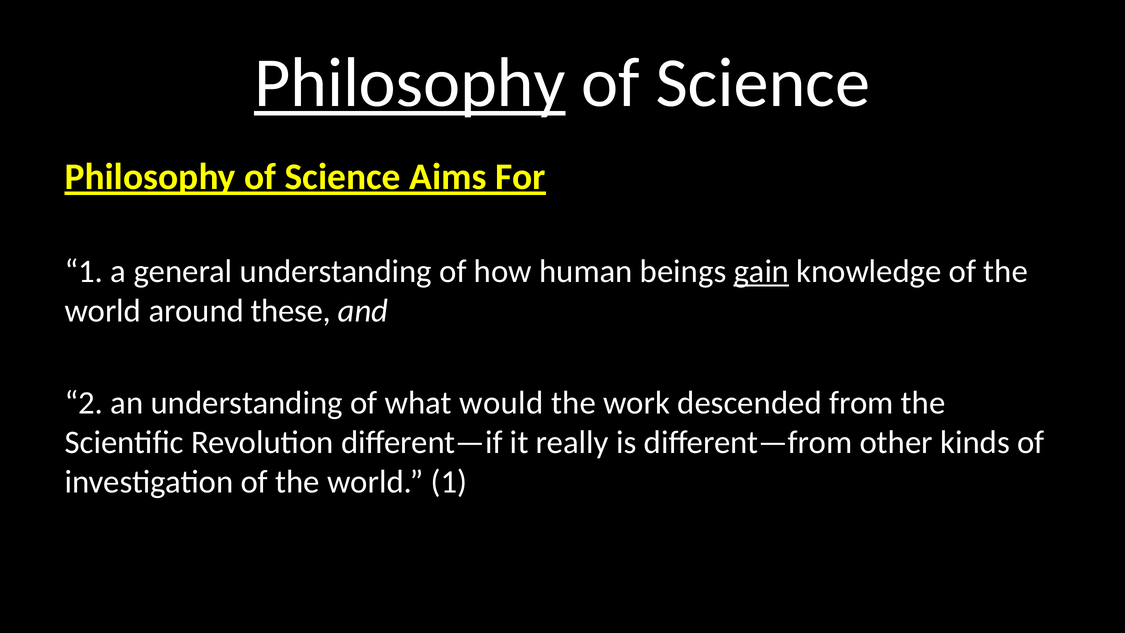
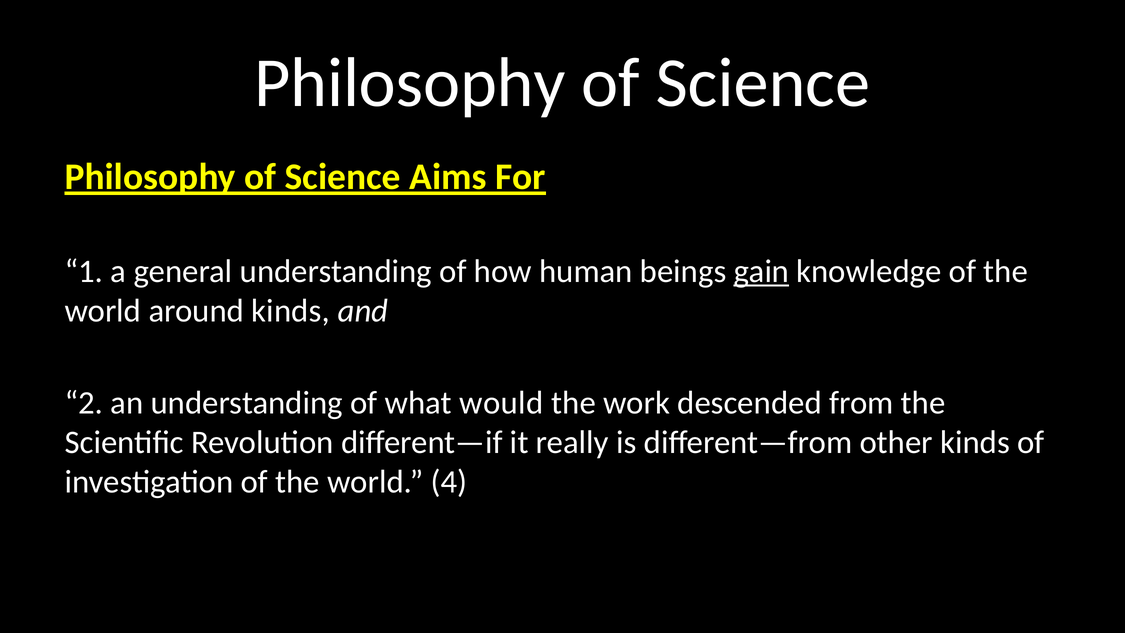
Philosophy at (410, 83) underline: present -> none
around these: these -> kinds
world 1: 1 -> 4
